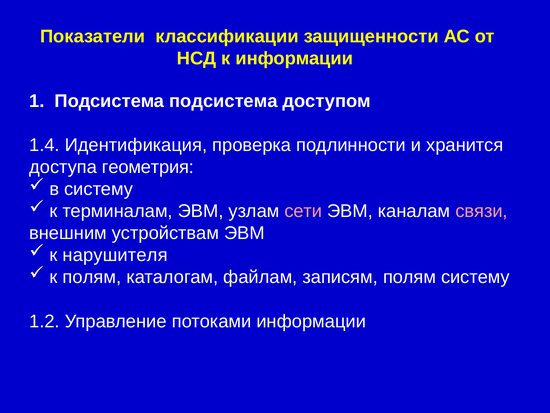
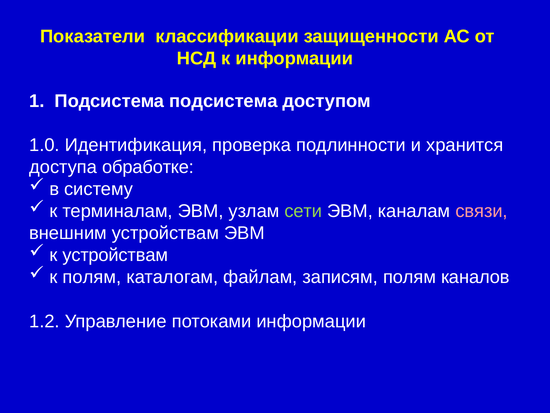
1.4: 1.4 -> 1.0
геометрия: геометрия -> обработке
сети colour: pink -> light green
к нарушителя: нарушителя -> устройствам
полям систему: систему -> каналов
